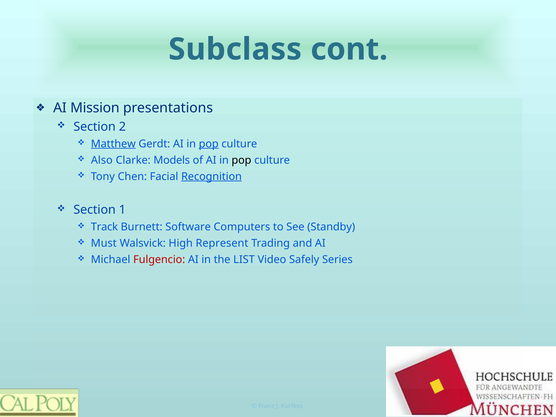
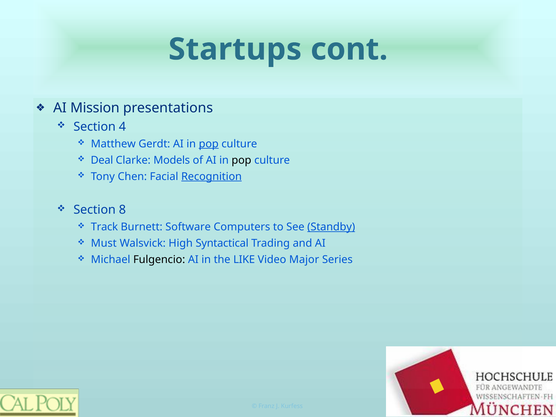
Subclass: Subclass -> Startups
2: 2 -> 4
Matthew underline: present -> none
Also: Also -> Deal
1: 1 -> 8
Standby underline: none -> present
Represent: Represent -> Syntactical
Fulgencio colour: red -> black
LIST: LIST -> LIKE
Safely: Safely -> Major
